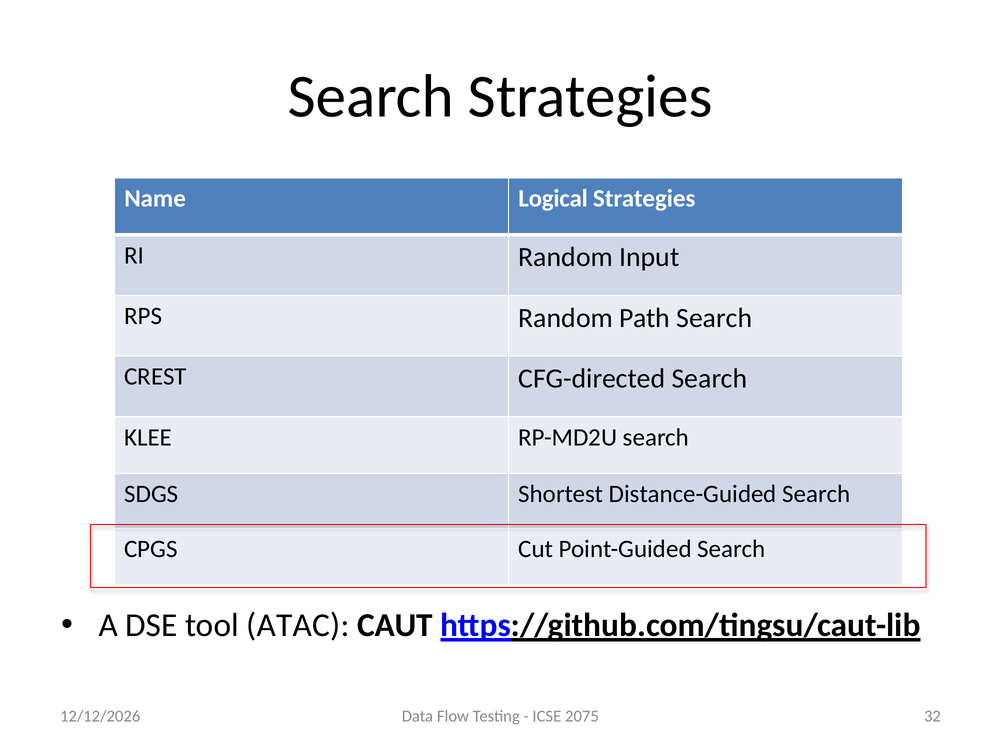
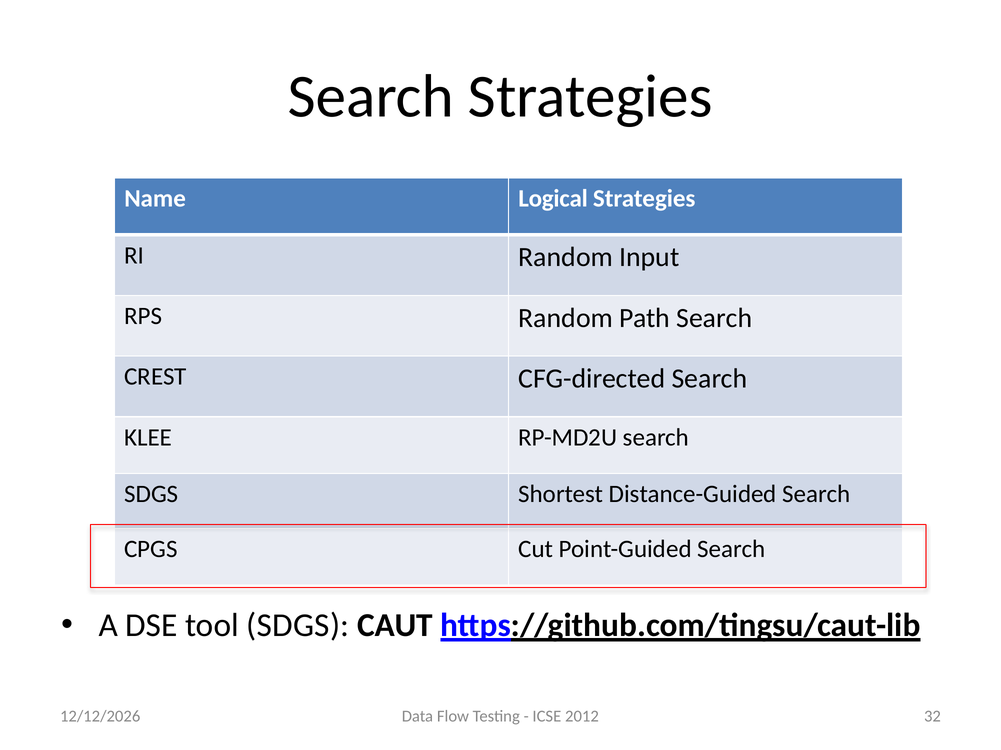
tool ATAC: ATAC -> SDGS
2075: 2075 -> 2012
